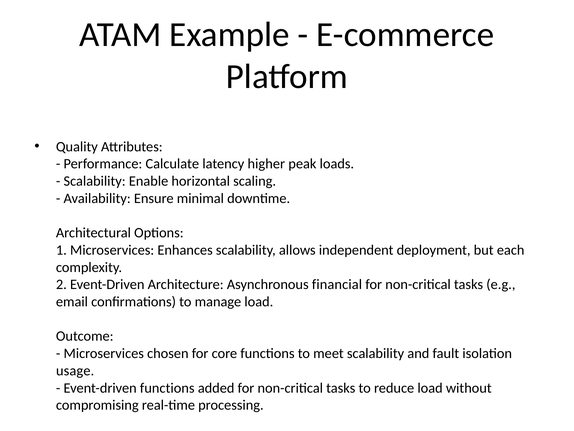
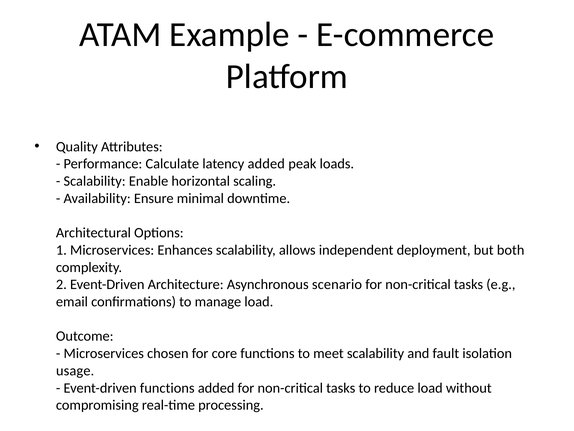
latency higher: higher -> added
each: each -> both
financial: financial -> scenario
